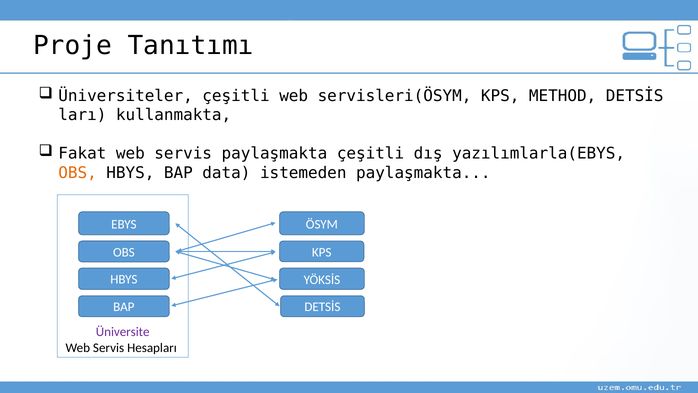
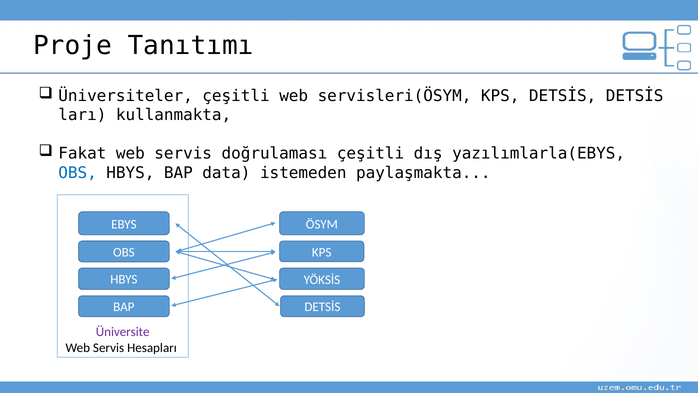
KPS METHOD: METHOD -> DETSİS
servis paylaşmakta: paylaşmakta -> doğrulaması
OBS at (78, 173) colour: orange -> blue
